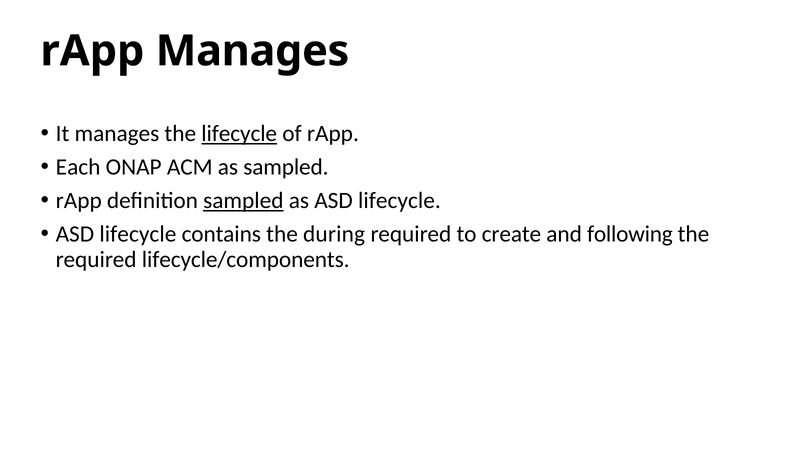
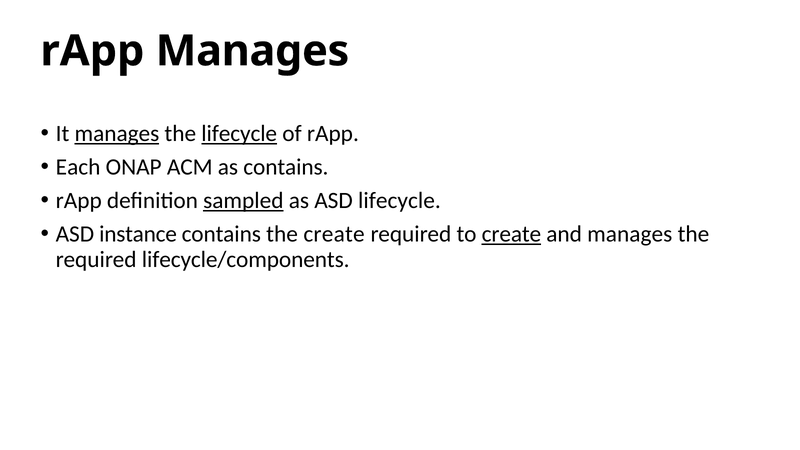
manages at (117, 134) underline: none -> present
as sampled: sampled -> contains
lifecycle at (138, 234): lifecycle -> instance
the during: during -> create
create at (511, 234) underline: none -> present
and following: following -> manages
